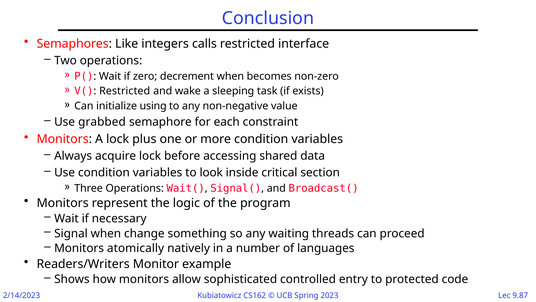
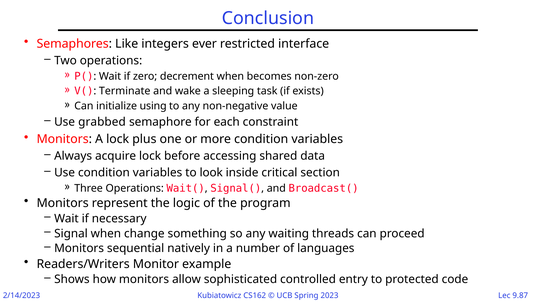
calls: calls -> ever
Restricted at (125, 91): Restricted -> Terminate
atomically: atomically -> sequential
